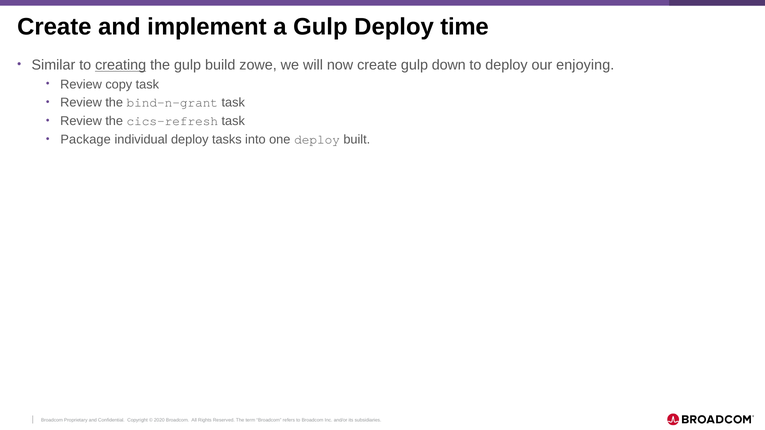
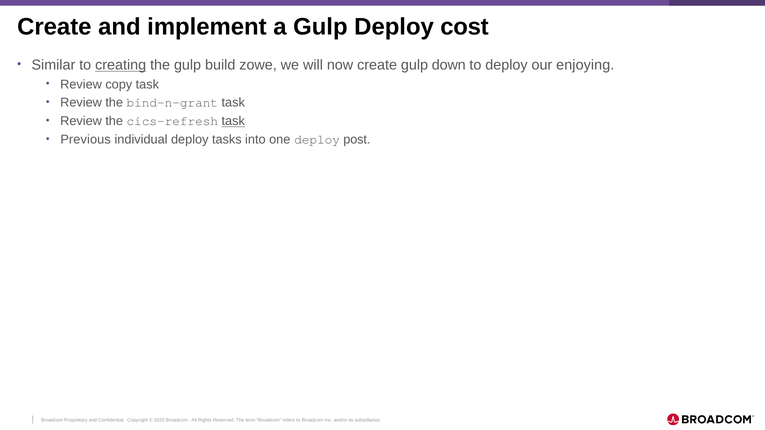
time: time -> cost
task at (233, 121) underline: none -> present
Package: Package -> Previous
built: built -> post
